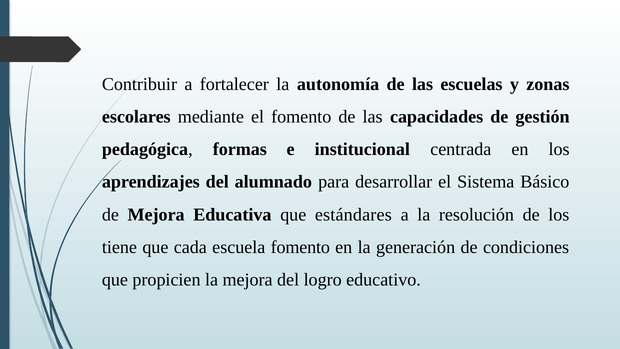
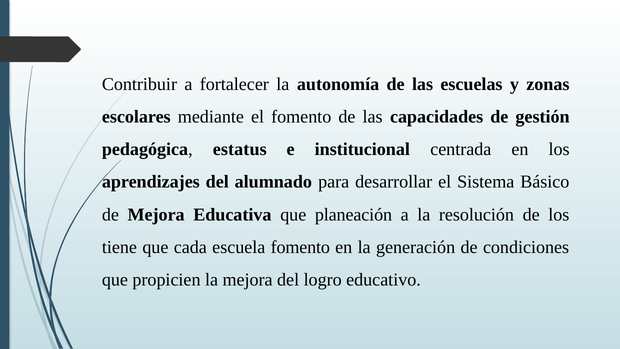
formas: formas -> estatus
estándares: estándares -> planeación
